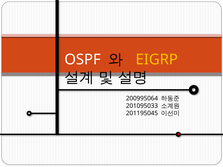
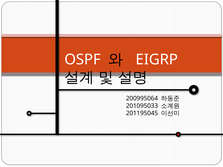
EIGRP colour: yellow -> white
